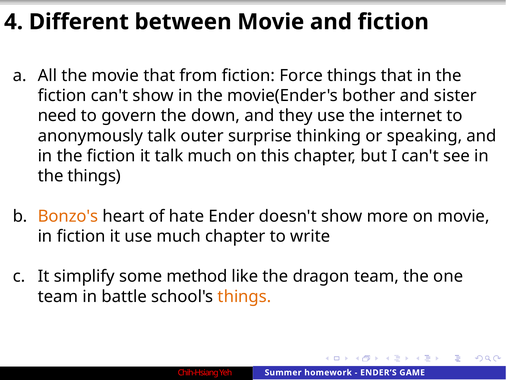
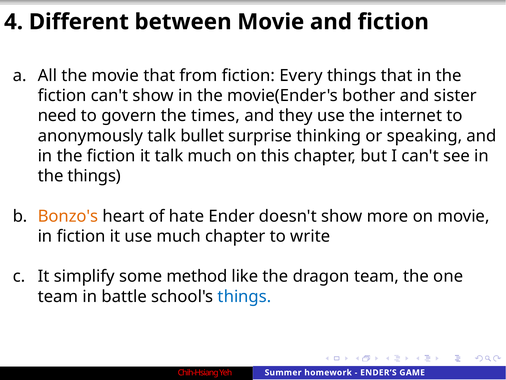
Force: Force -> Every
down: down -> times
outer: outer -> bullet
things at (245, 296) colour: orange -> blue
